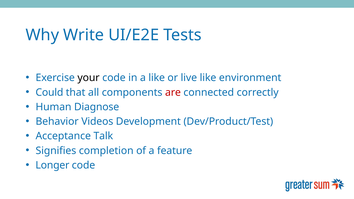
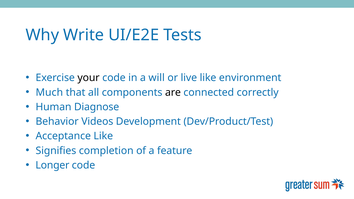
a like: like -> will
Could: Could -> Much
are colour: red -> black
Acceptance Talk: Talk -> Like
